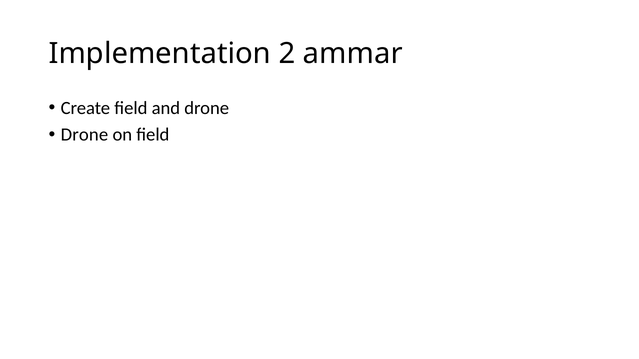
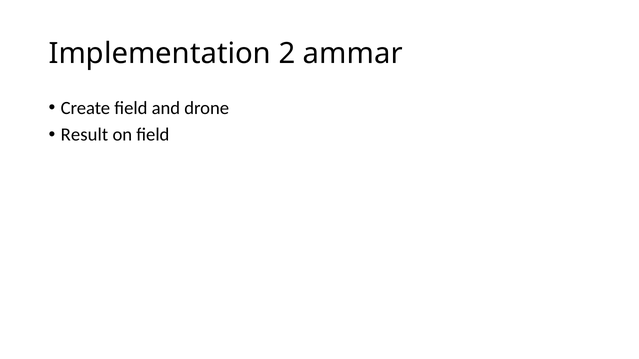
Drone at (84, 135): Drone -> Result
